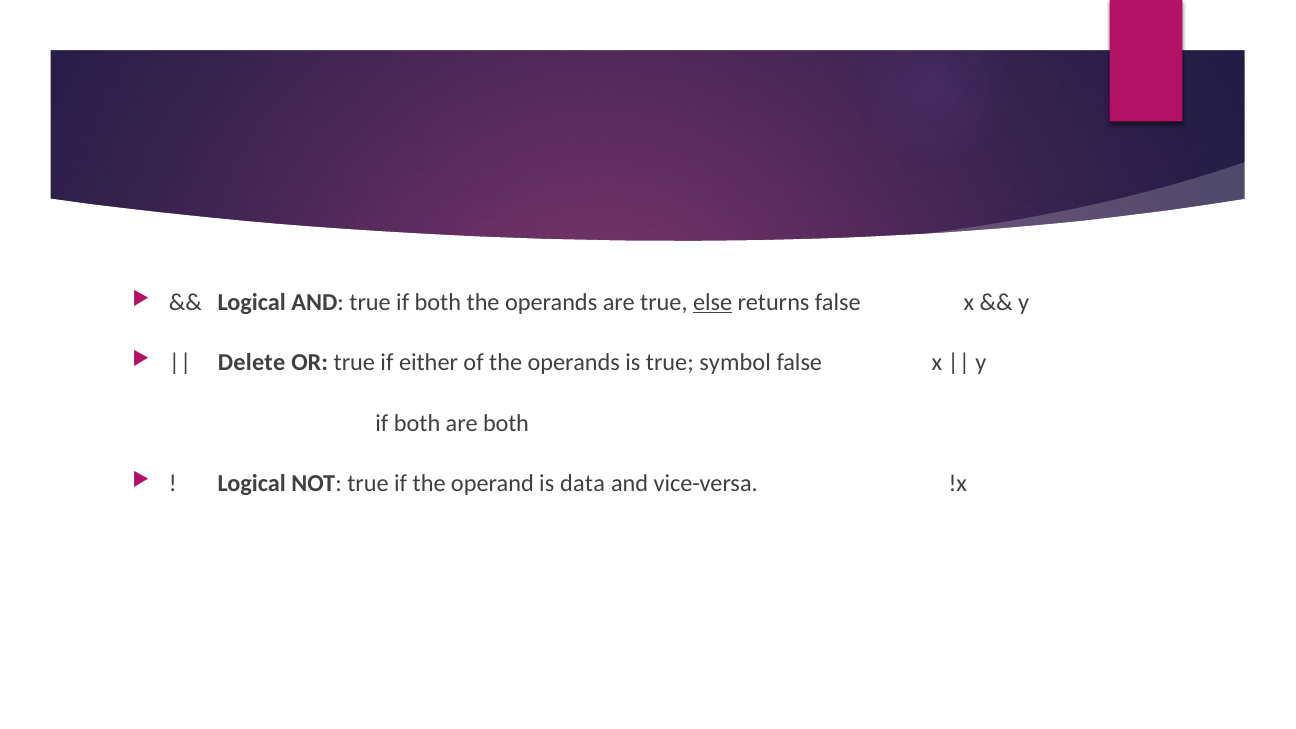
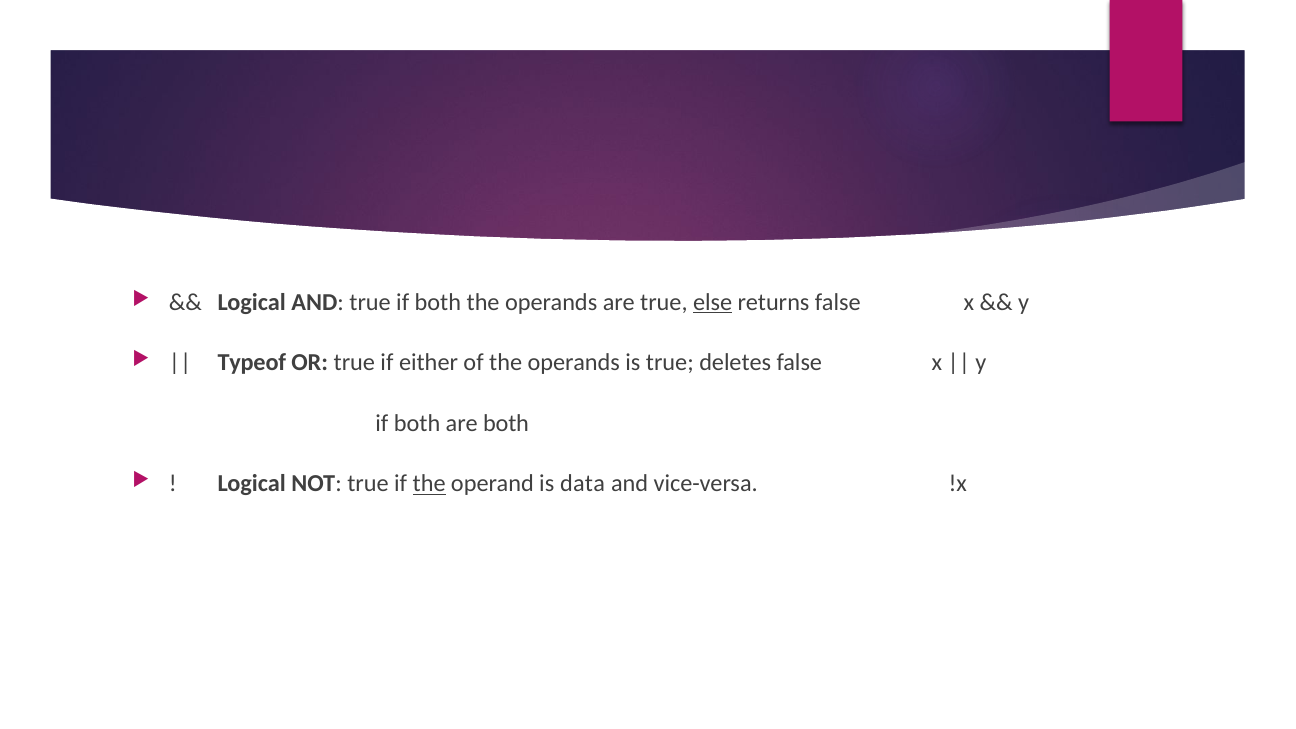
Delete: Delete -> Typeof
symbol: symbol -> deletes
the at (429, 484) underline: none -> present
